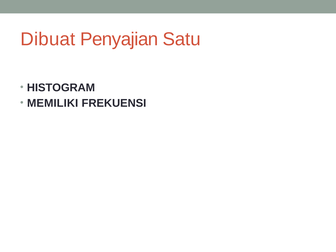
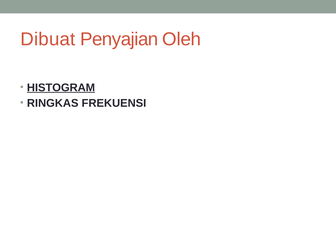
Satu: Satu -> Oleh
HISTOGRAM underline: none -> present
MEMILIKI: MEMILIKI -> RINGKAS
